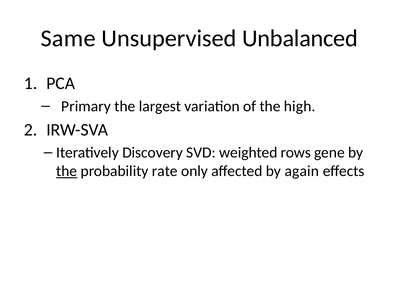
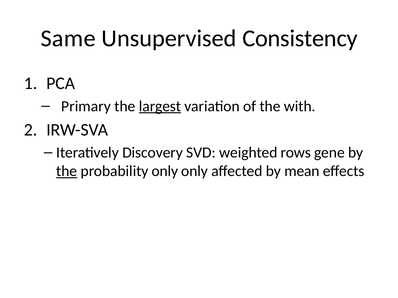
Unbalanced: Unbalanced -> Consistency
largest underline: none -> present
high: high -> with
probability rate: rate -> only
again: again -> mean
